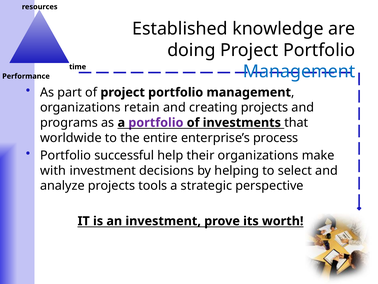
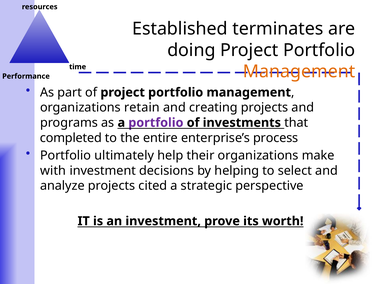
knowledge: knowledge -> terminates
Management at (299, 71) colour: blue -> orange
worldwide: worldwide -> completed
successful: successful -> ultimately
tools: tools -> cited
